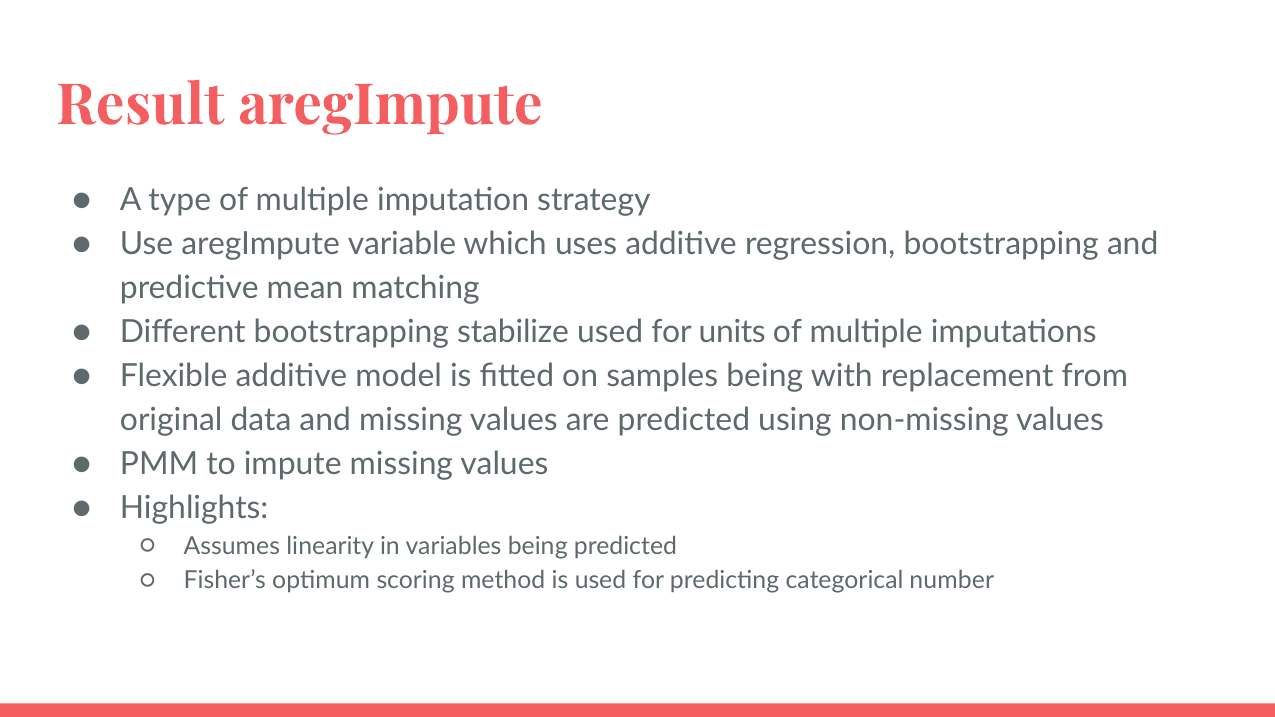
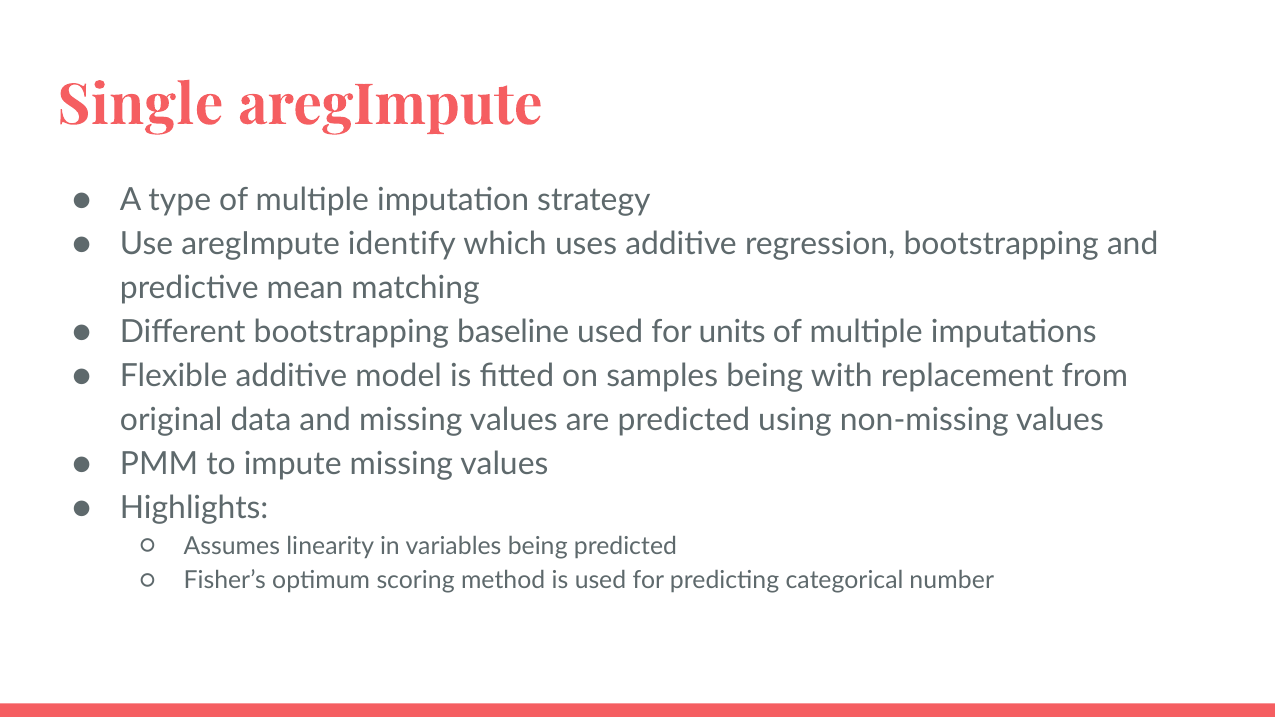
Result: Result -> Single
variable: variable -> identify
stabilize: stabilize -> baseline
